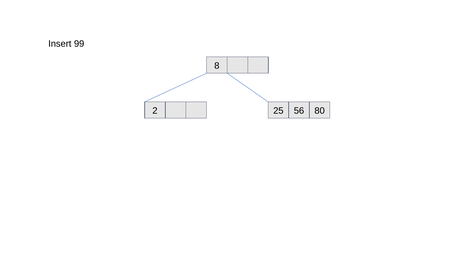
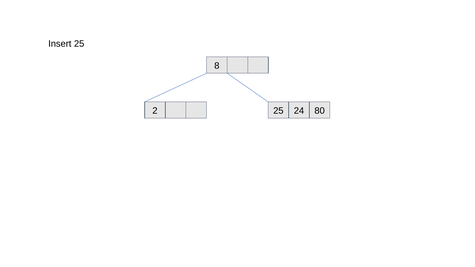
Insert 99: 99 -> 25
56: 56 -> 24
